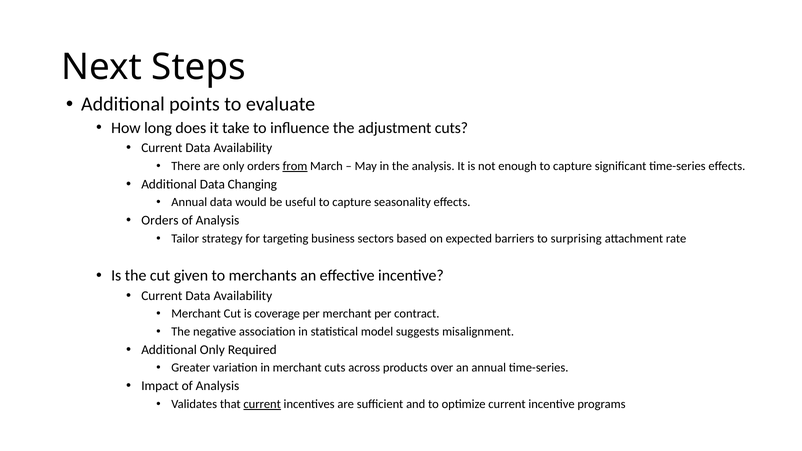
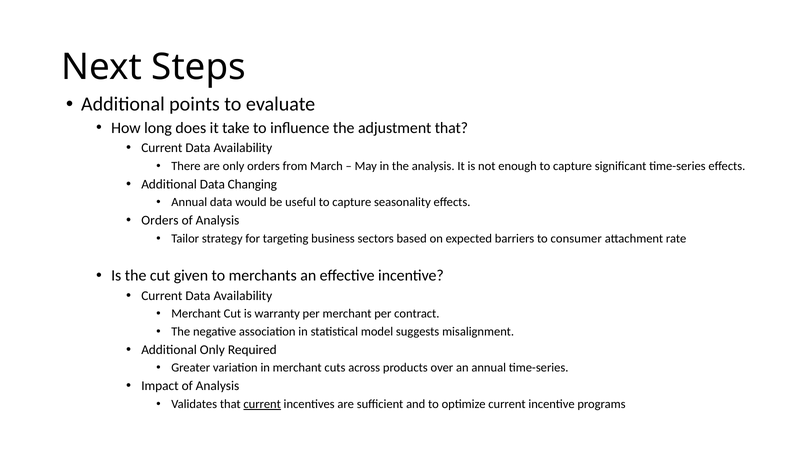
adjustment cuts: cuts -> that
from underline: present -> none
surprising: surprising -> consumer
coverage: coverage -> warranty
